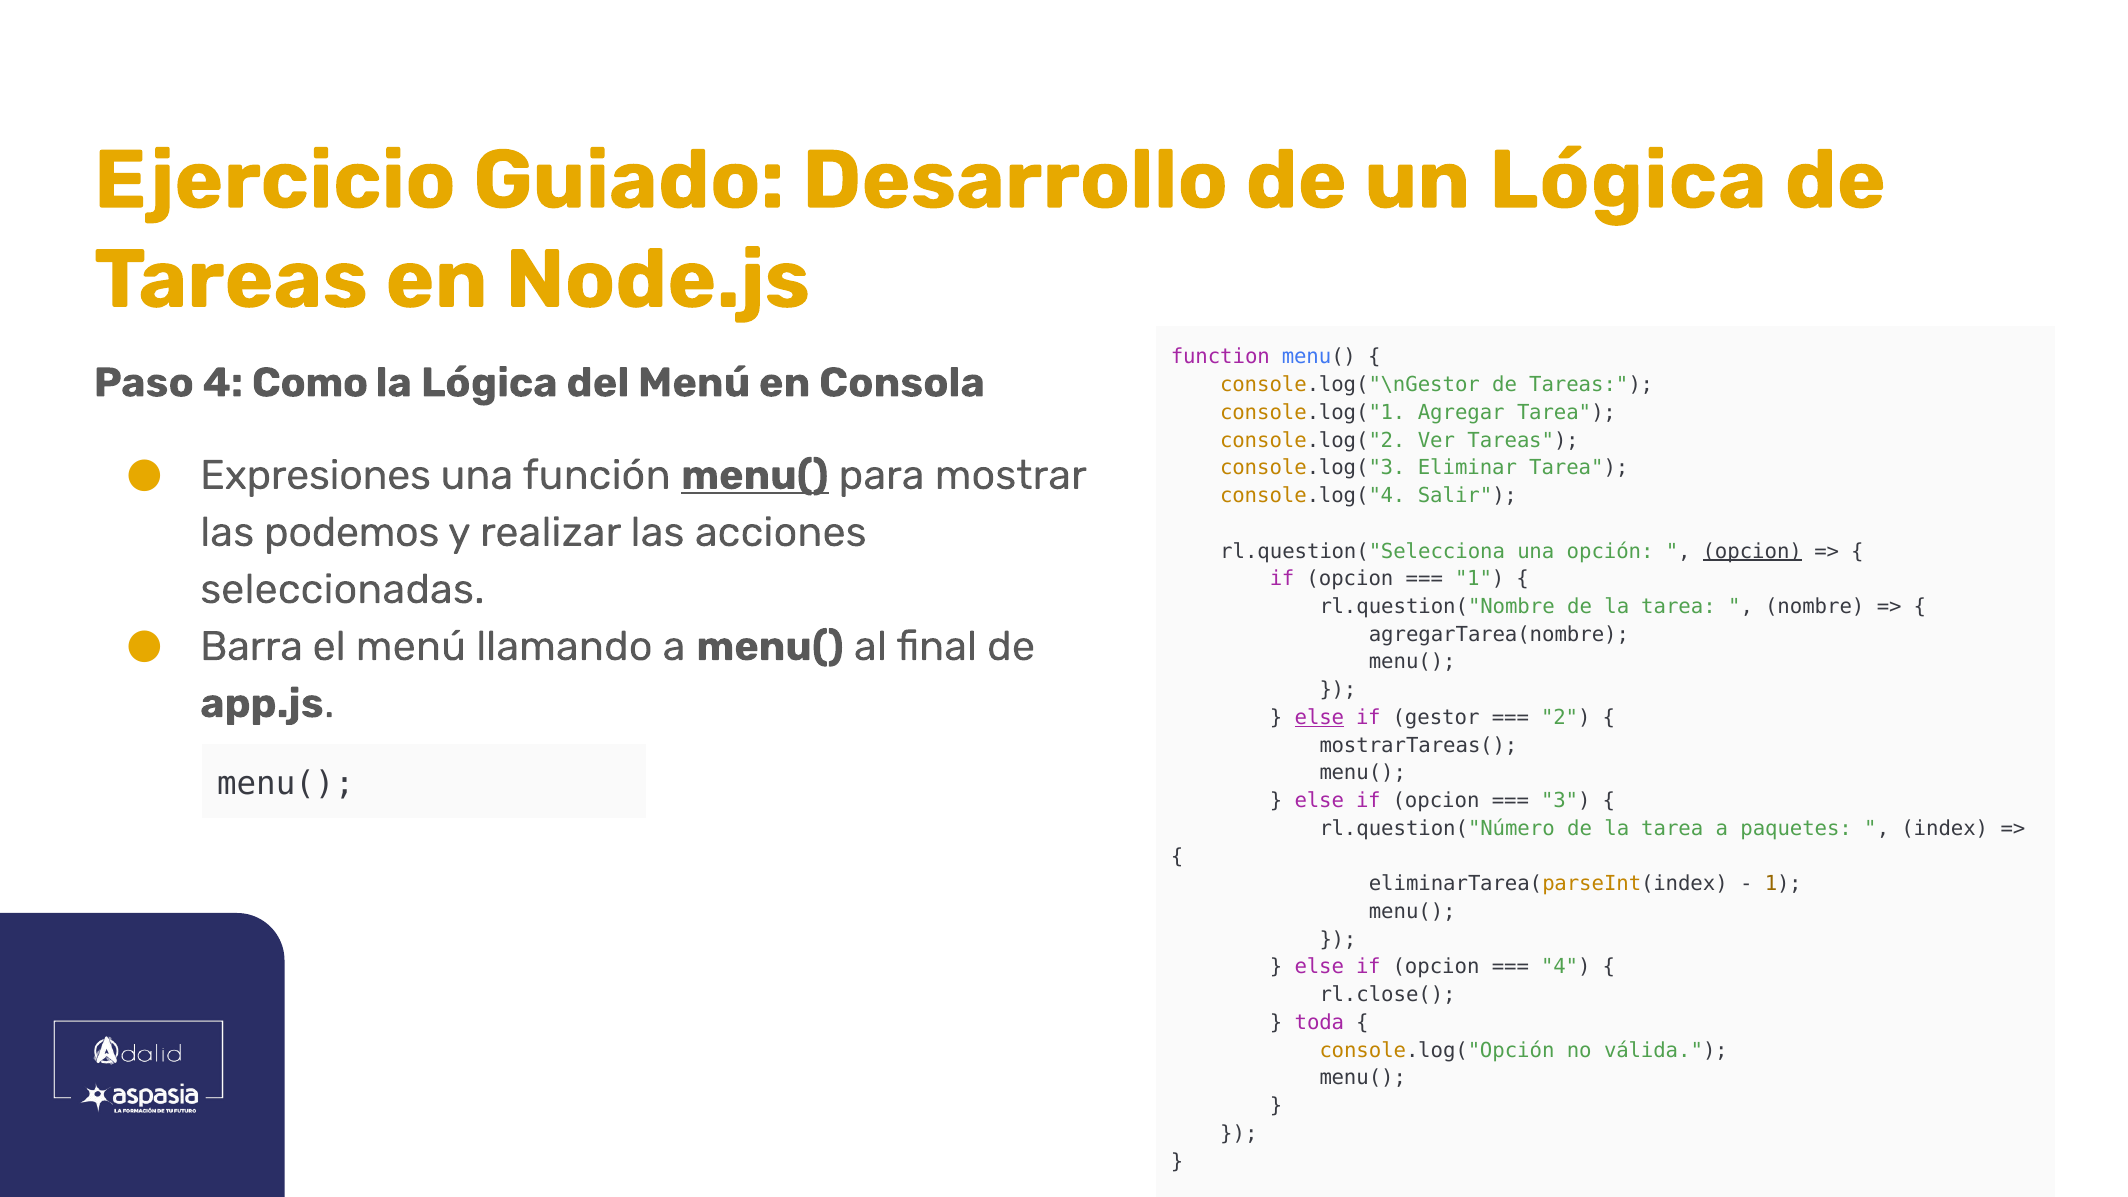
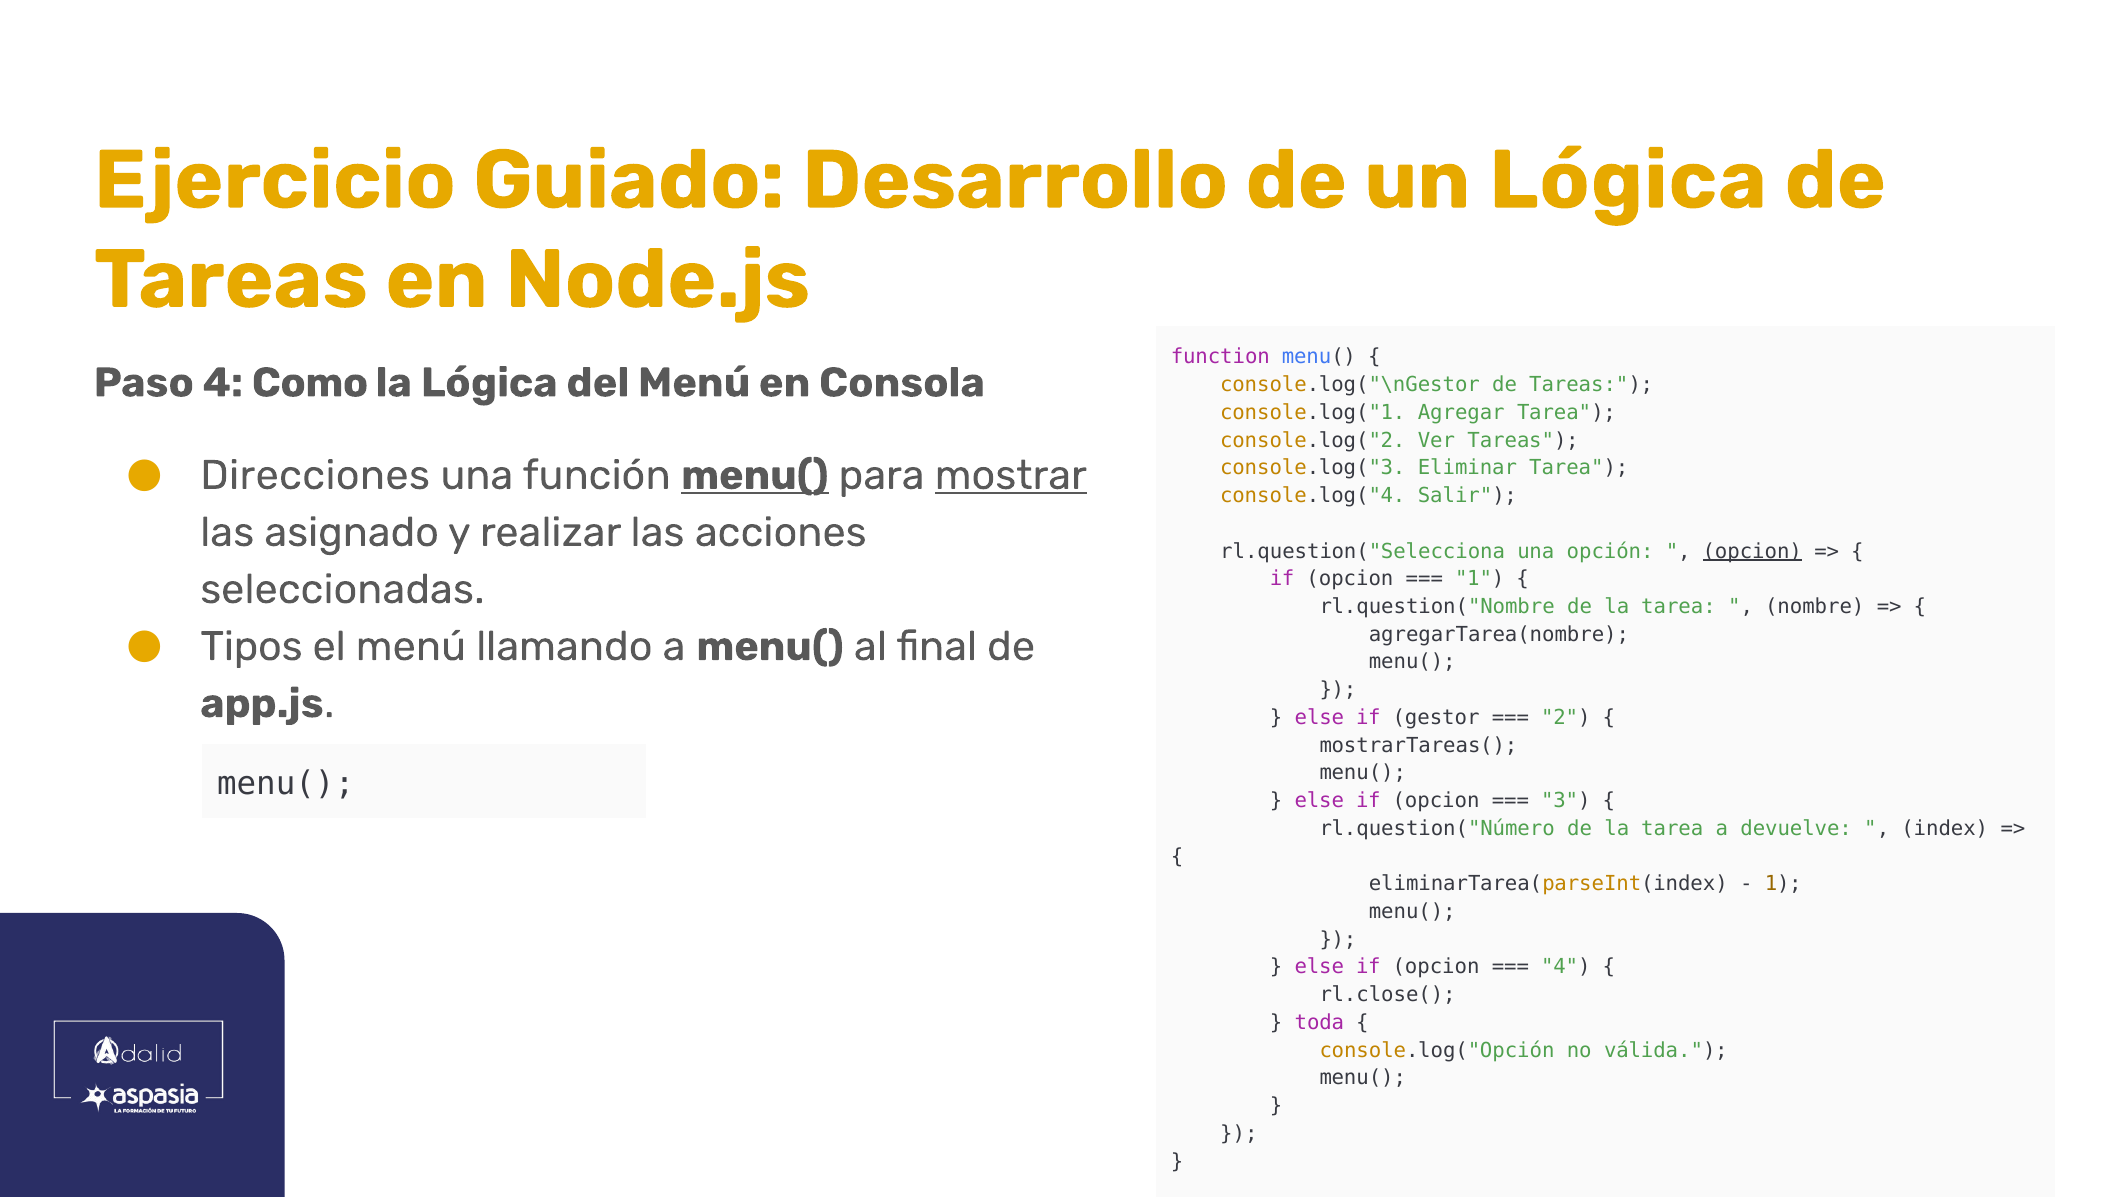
Expresiones: Expresiones -> Direcciones
mostrar underline: none -> present
podemos: podemos -> asignado
Barra: Barra -> Tipos
else at (1319, 718) underline: present -> none
paquetes: paquetes -> devuelve
